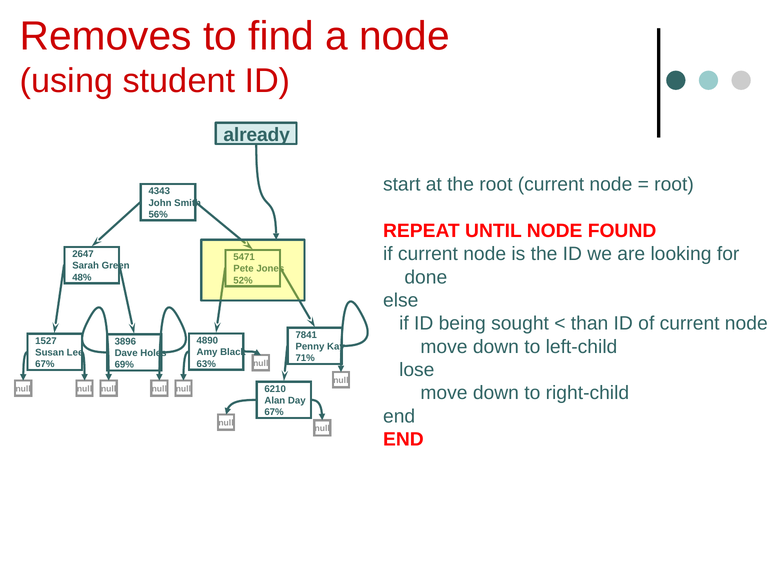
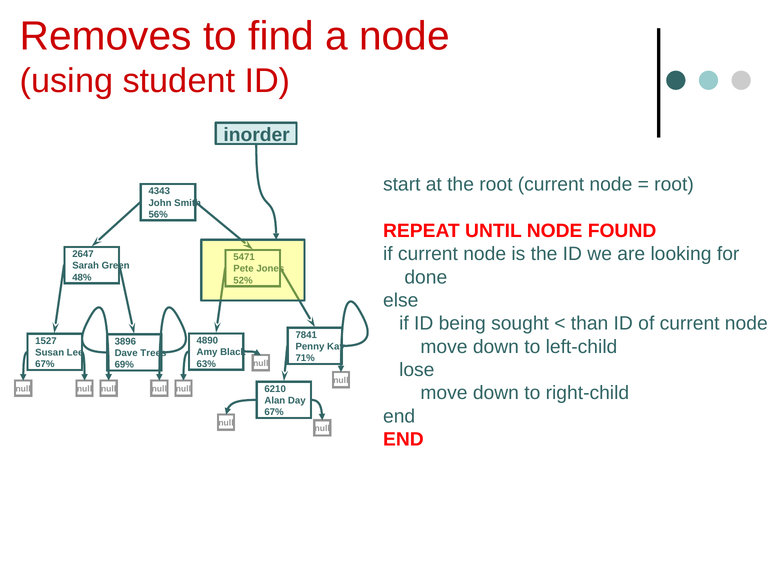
already: already -> inorder
Holes: Holes -> Trees
